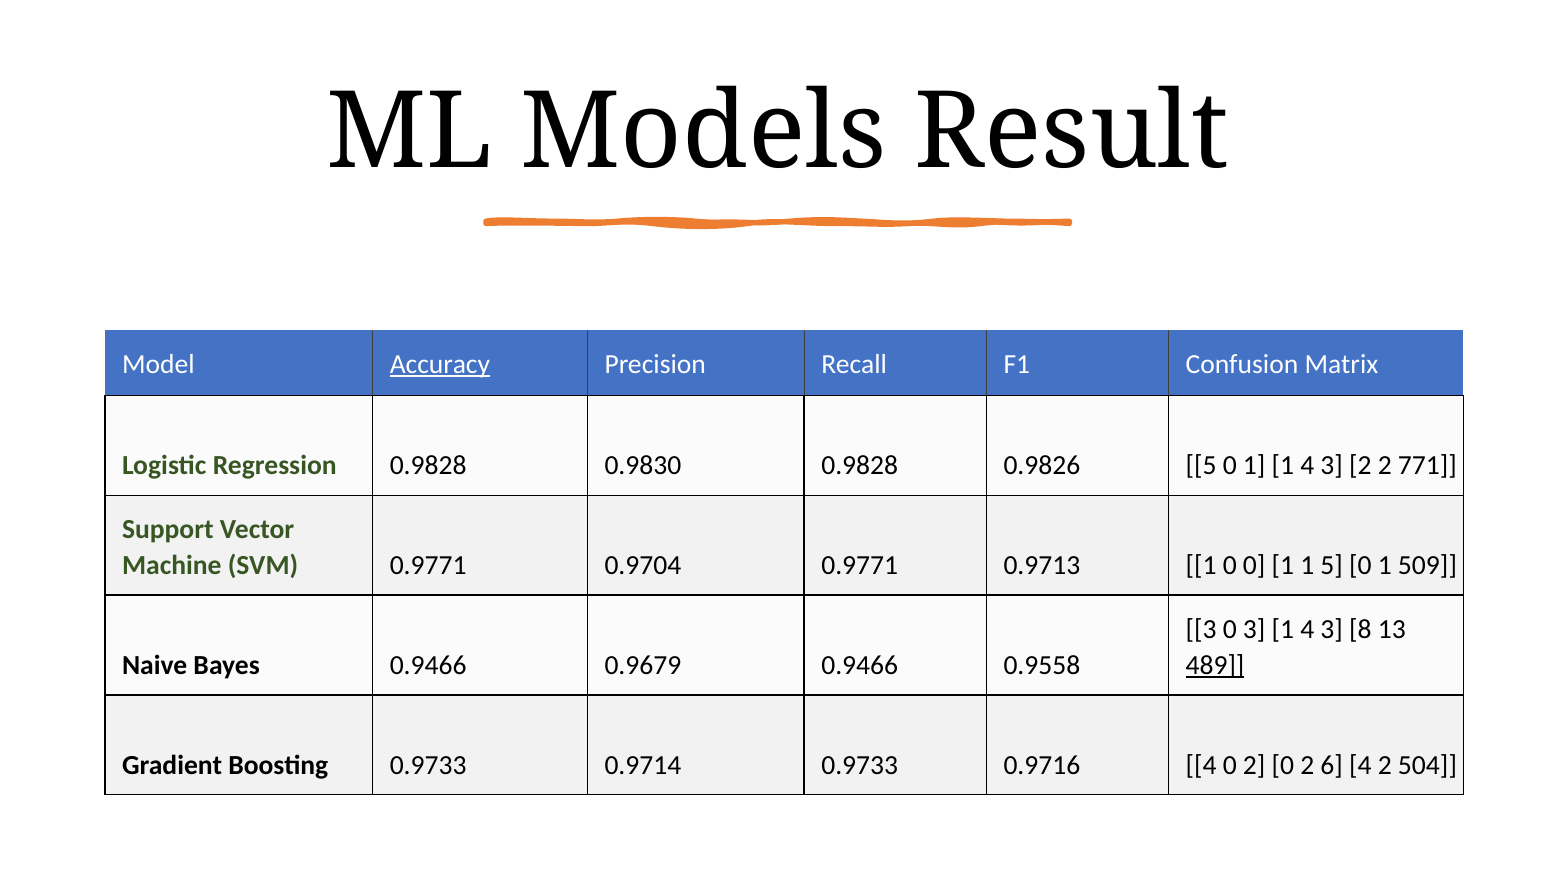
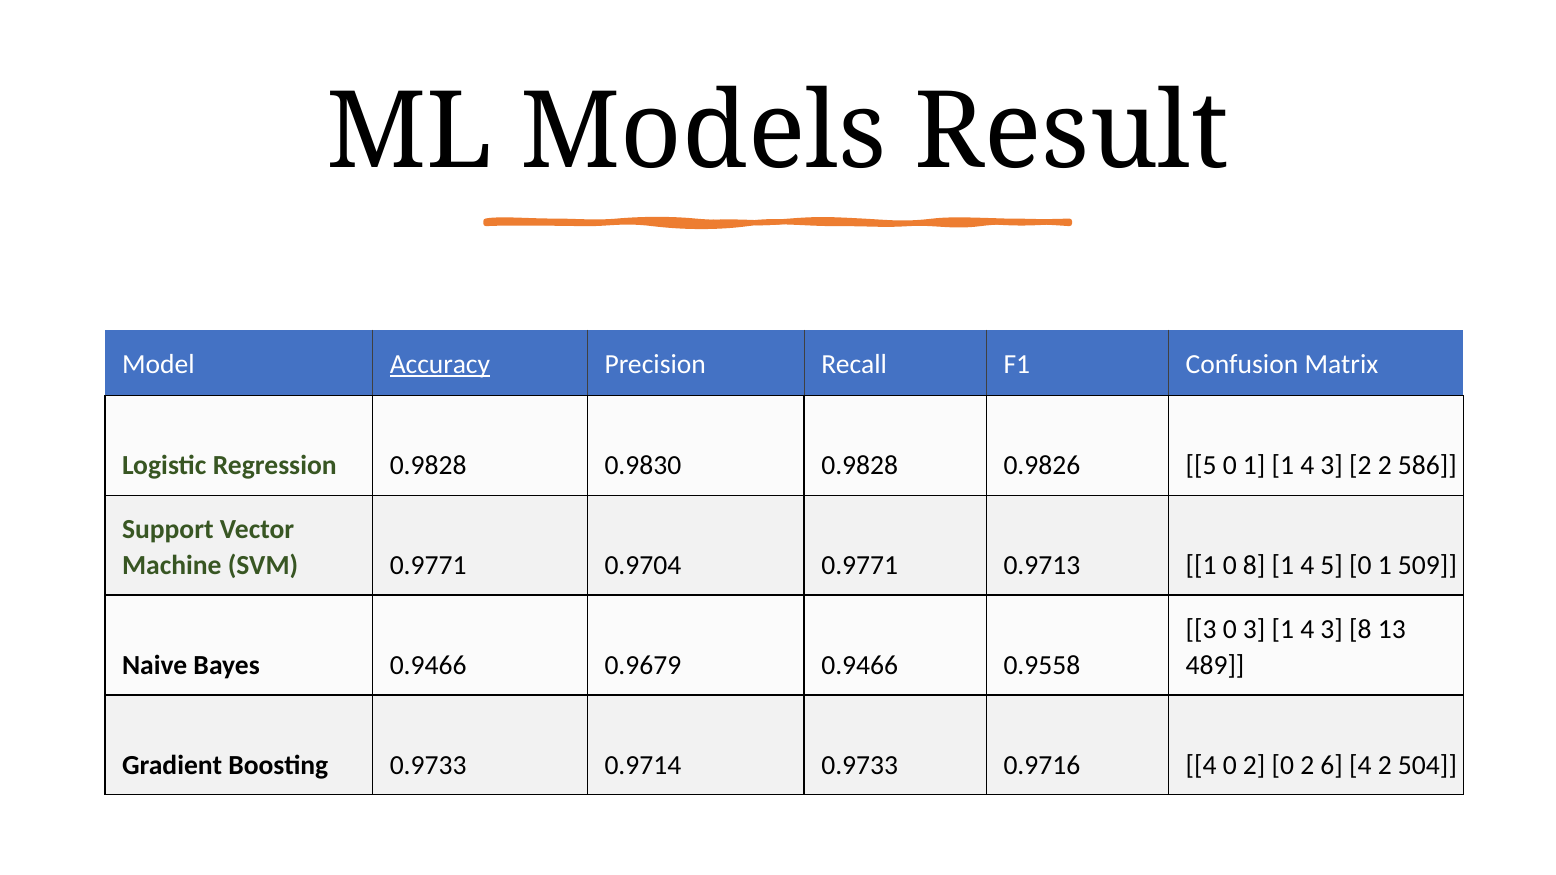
771: 771 -> 586
0 0: 0 -> 8
1 at (1307, 566): 1 -> 4
489 underline: present -> none
